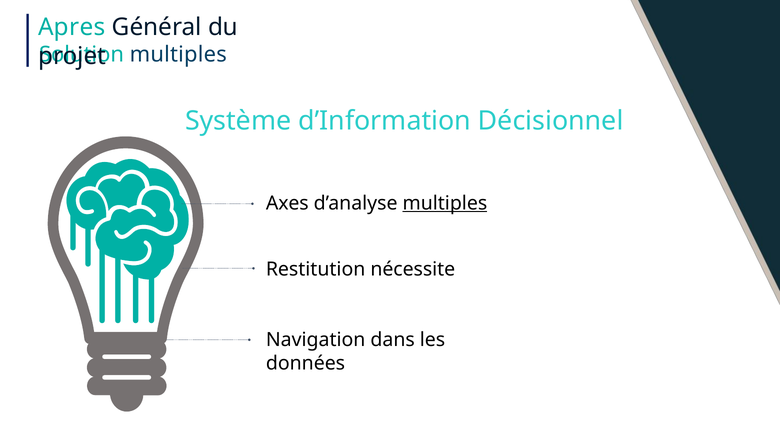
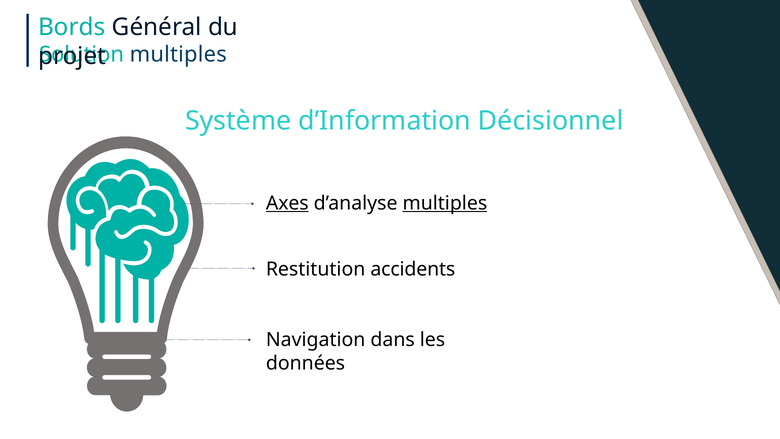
Apres: Apres -> Bords
Axes underline: none -> present
nécessite: nécessite -> accidents
